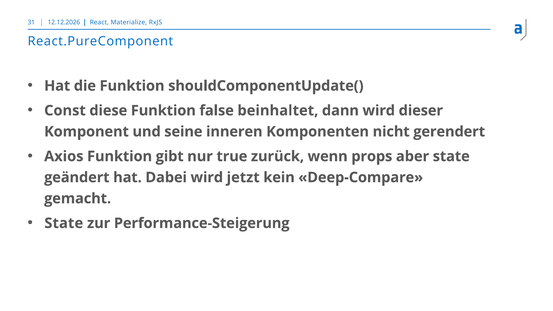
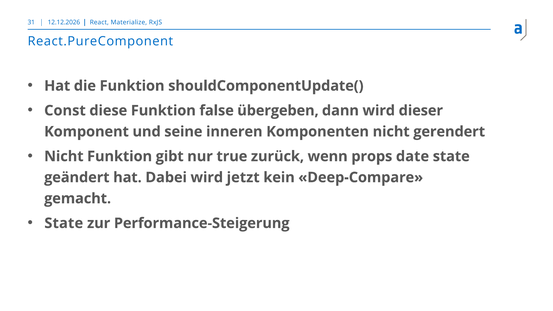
beinhaltet: beinhaltet -> übergeben
Axios at (64, 156): Axios -> Nicht
aber: aber -> date
